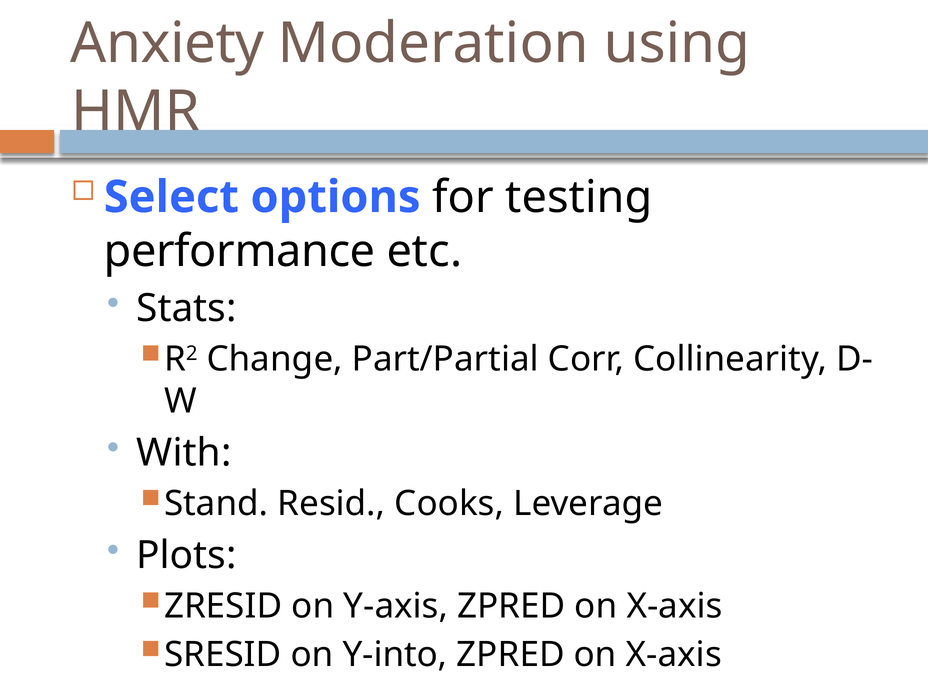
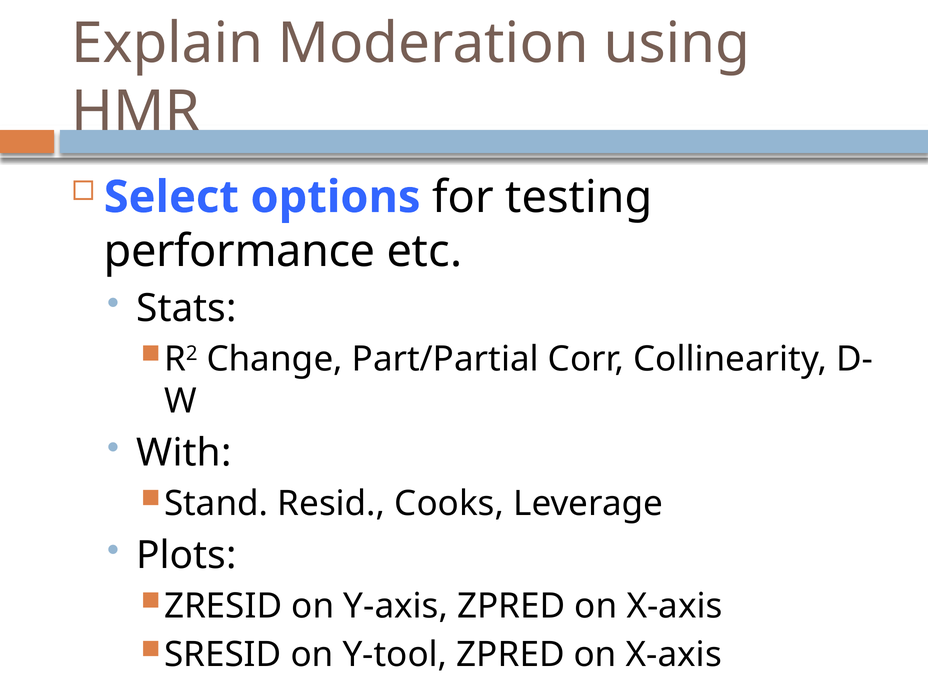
Anxiety: Anxiety -> Explain
Y-into: Y-into -> Y-tool
